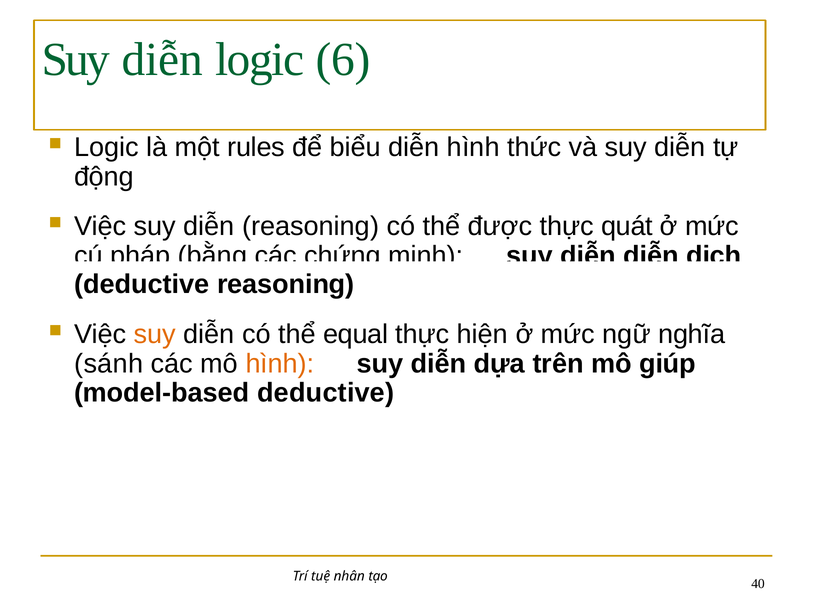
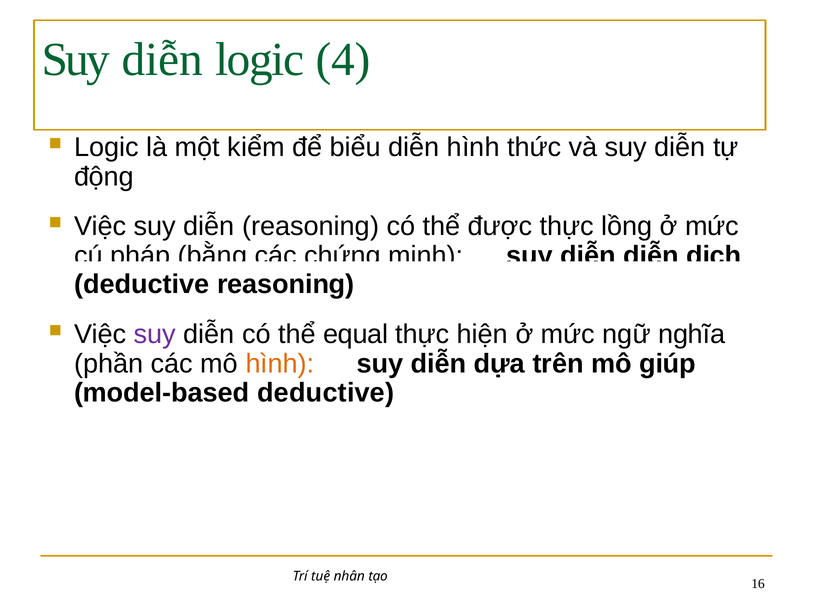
6: 6 -> 4
rules: rules -> kiểm
quát: quát -> lồng
suy at (155, 334) colour: orange -> purple
sánh: sánh -> phần
40: 40 -> 16
